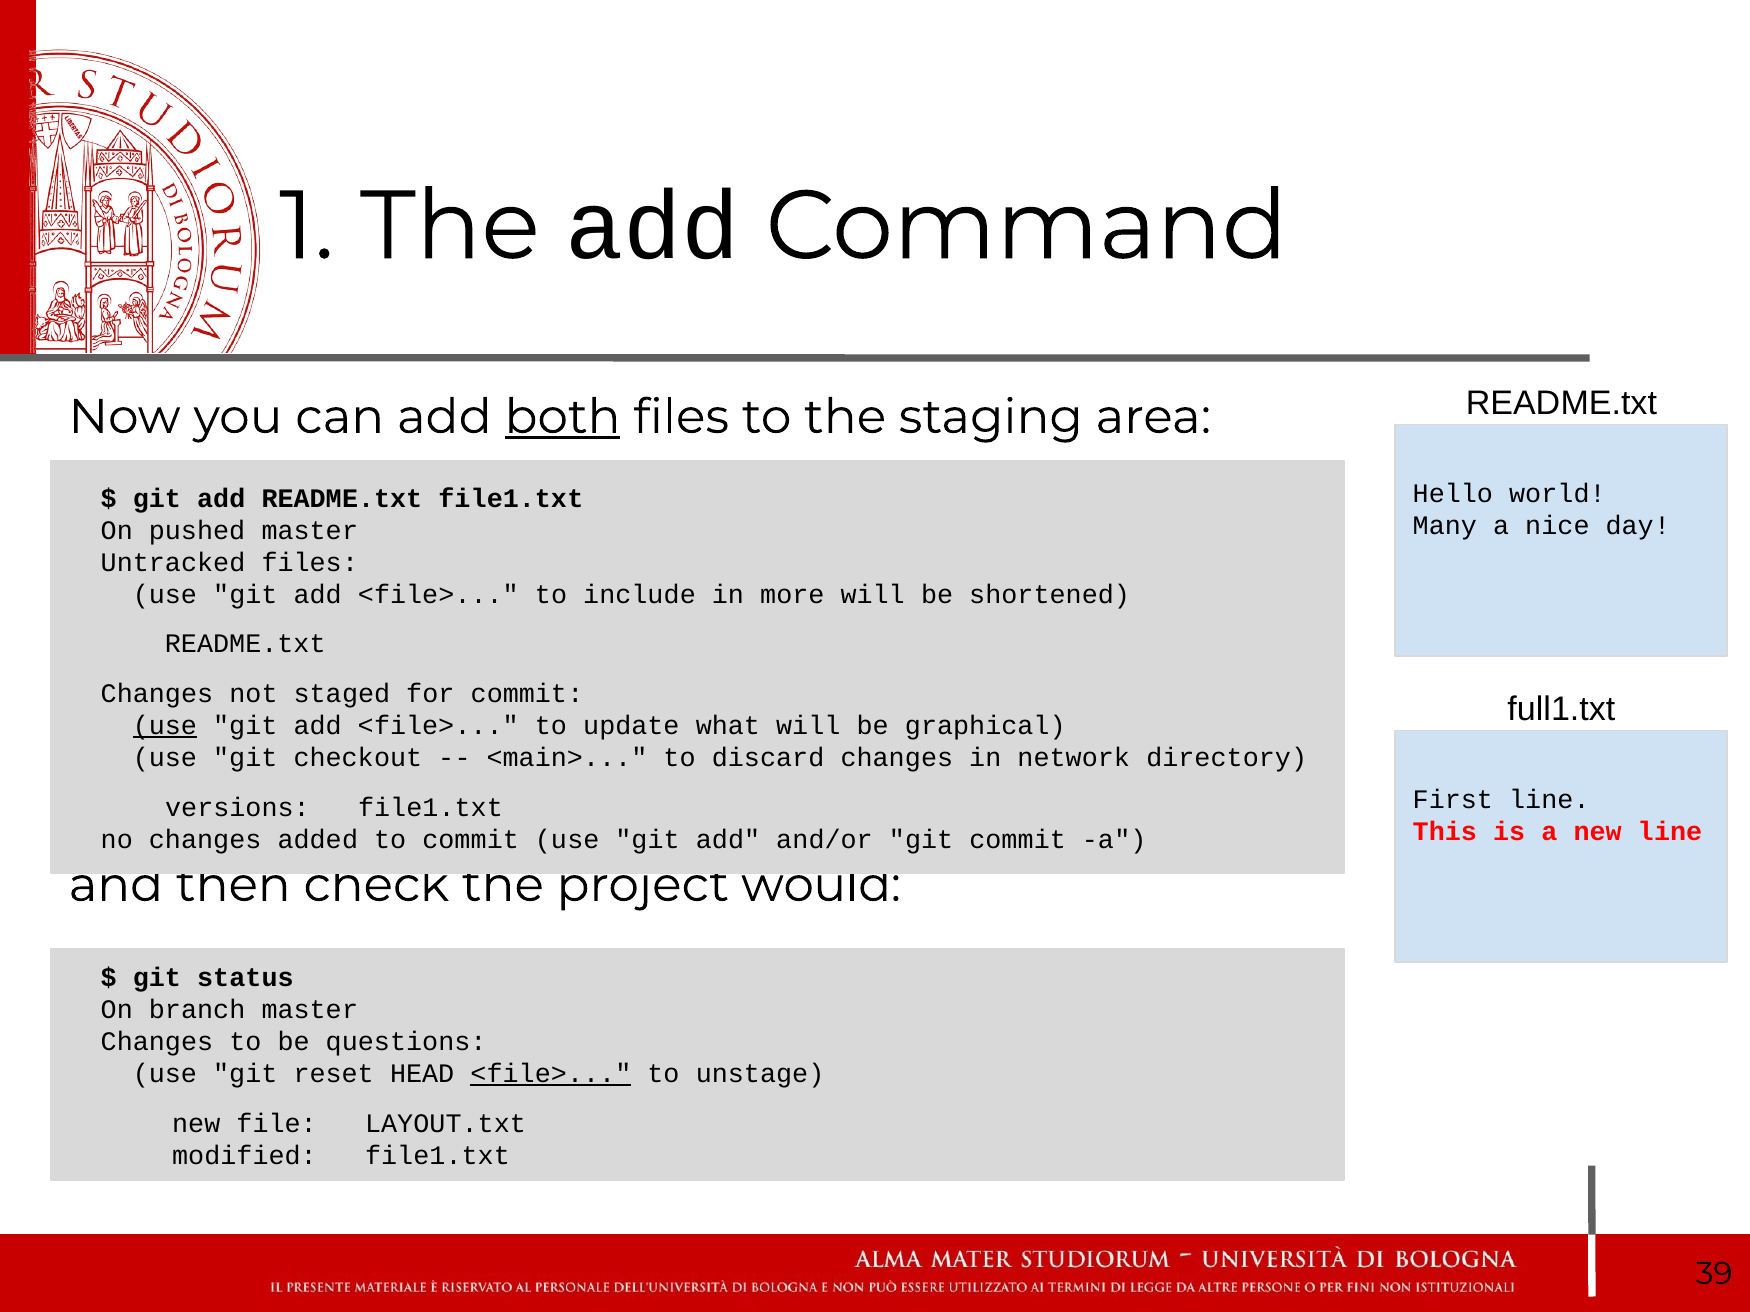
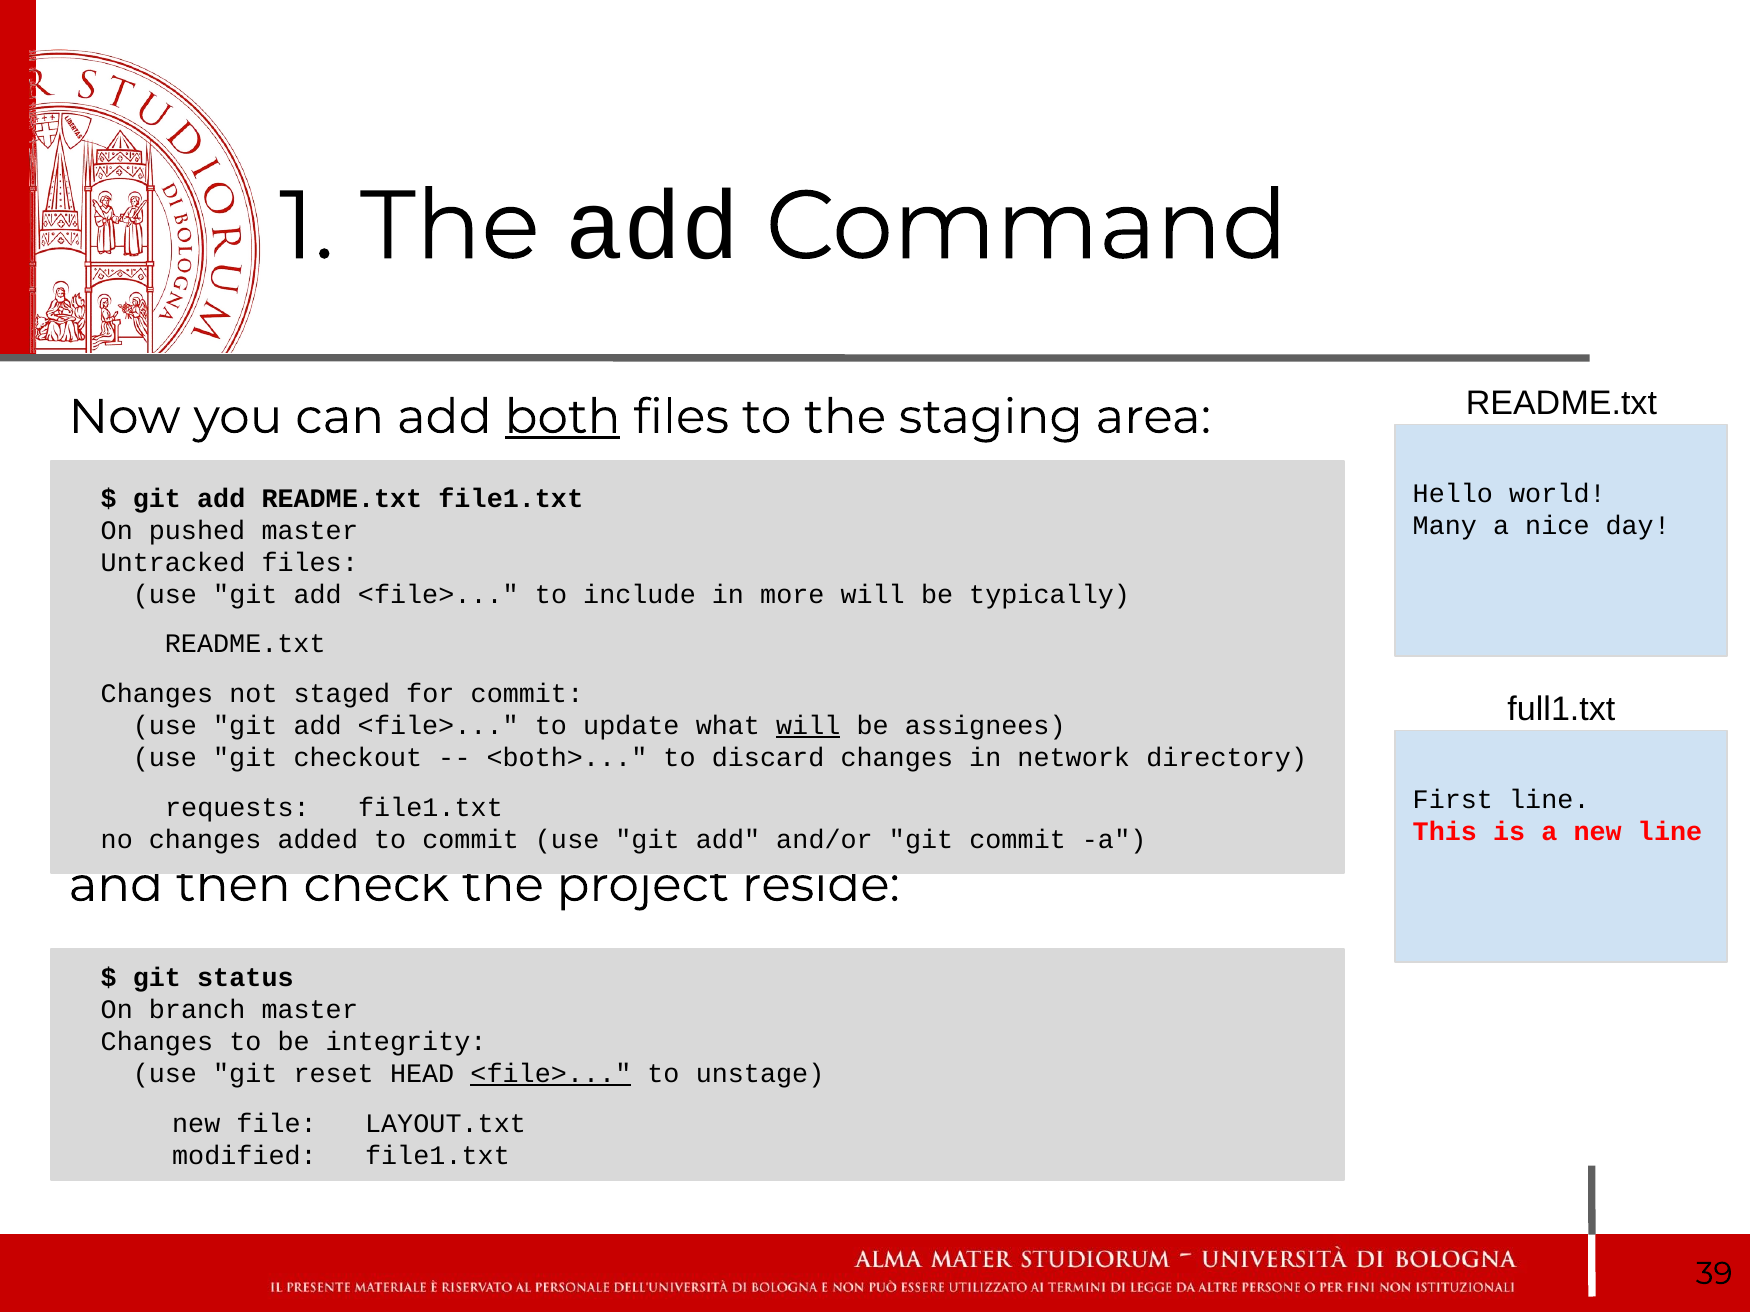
shortened: shortened -> typically
use at (165, 726) underline: present -> none
will at (808, 726) underline: none -> present
graphical: graphical -> assignees
<main>: <main> -> <both>
versions: versions -> requests
would: would -> reside
questions: questions -> integrity
